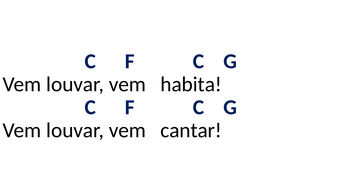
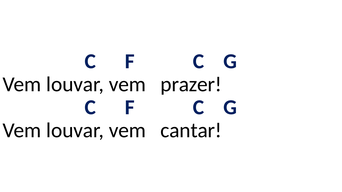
habita: habita -> prazer
